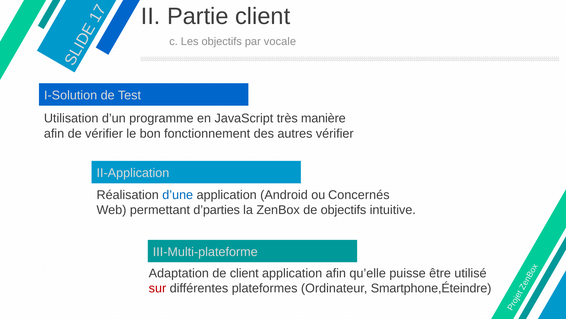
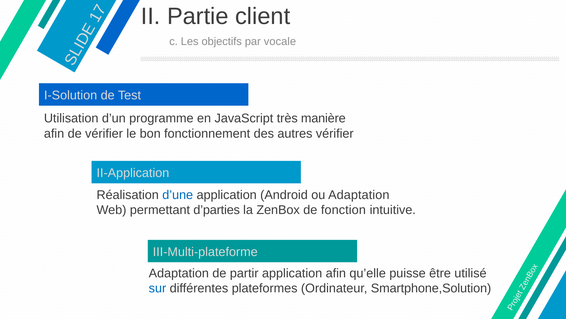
ou Concernés: Concernés -> Adaptation
de objectifs: objectifs -> fonction
de client: client -> partir
sur colour: red -> blue
Smartphone,Éteindre: Smartphone,Éteindre -> Smartphone,Solution
